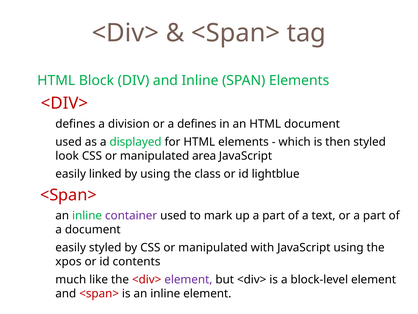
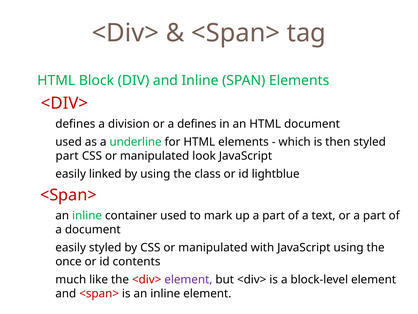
displayed: displayed -> underline
look at (67, 156): look -> part
area: area -> look
container colour: purple -> black
xpos: xpos -> once
